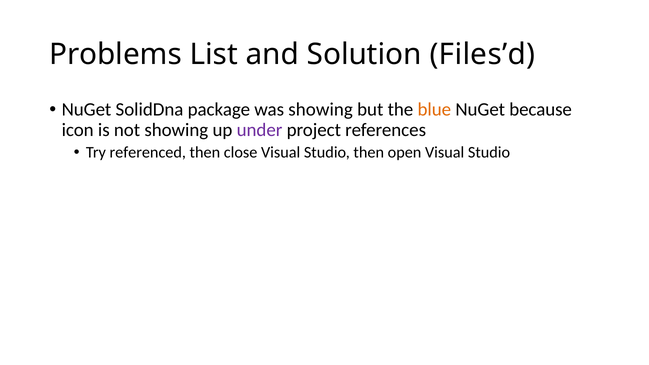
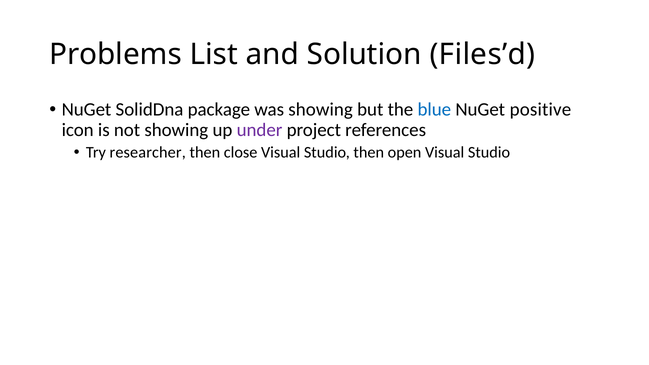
blue colour: orange -> blue
because: because -> positive
referenced: referenced -> researcher
